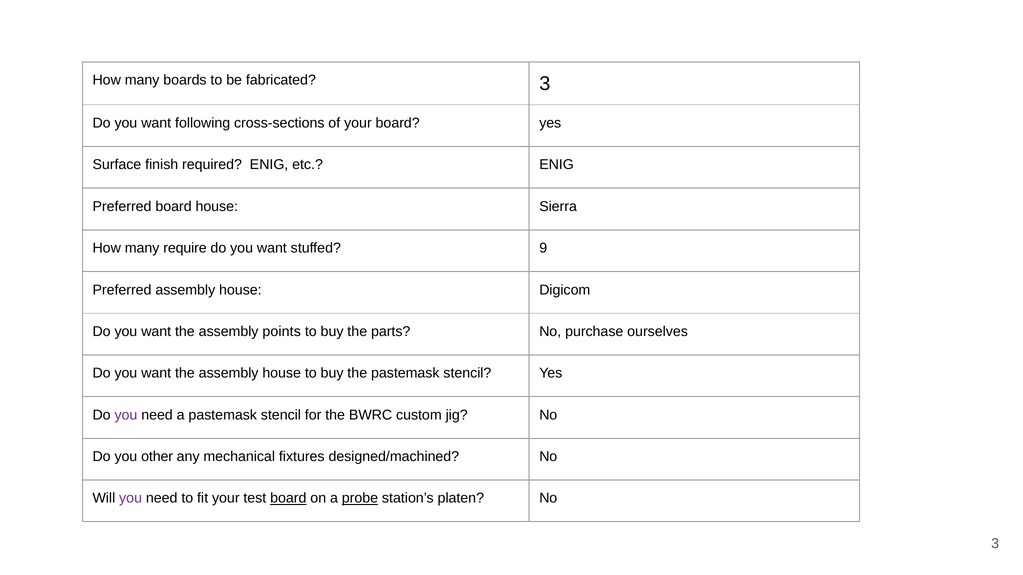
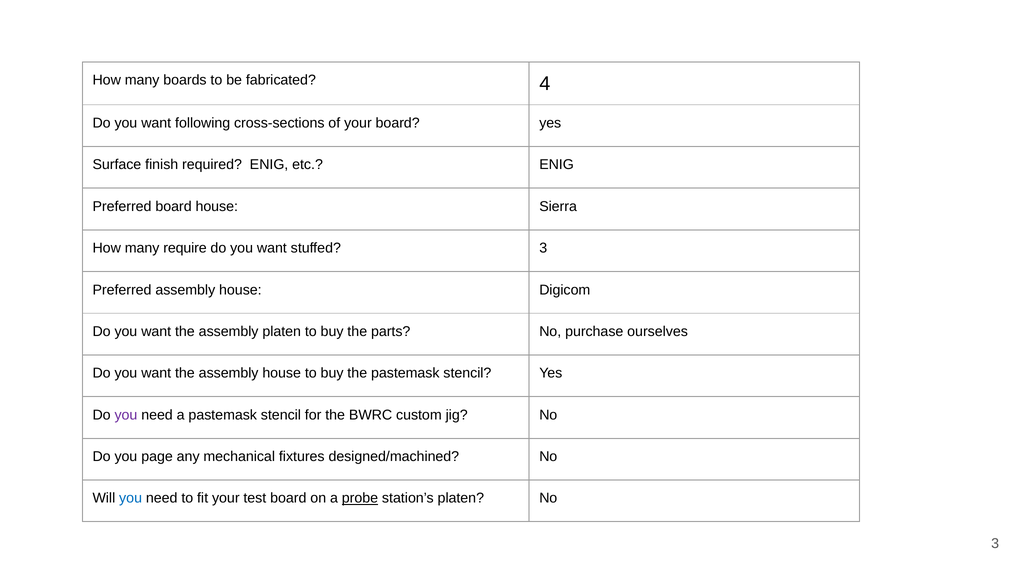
fabricated 3: 3 -> 4
stuffed 9: 9 -> 3
assembly points: points -> platen
other: other -> page
you at (131, 499) colour: purple -> blue
board at (288, 499) underline: present -> none
